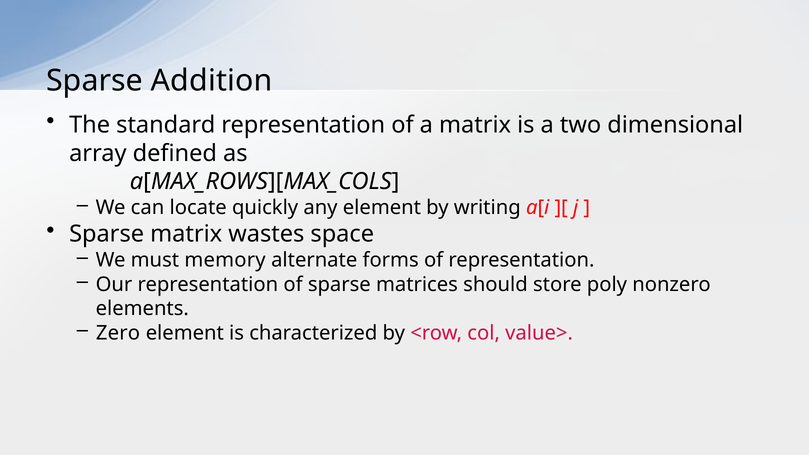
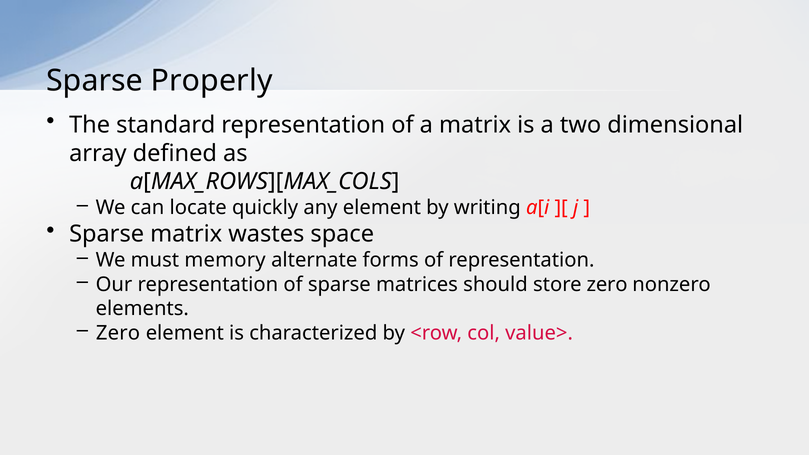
Addition: Addition -> Properly
store poly: poly -> zero
